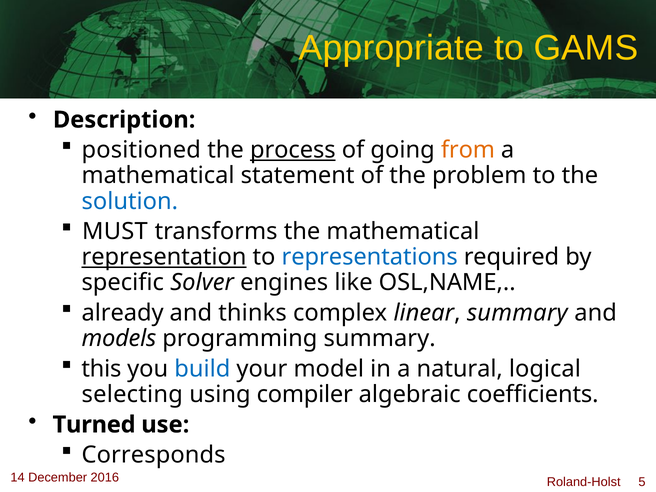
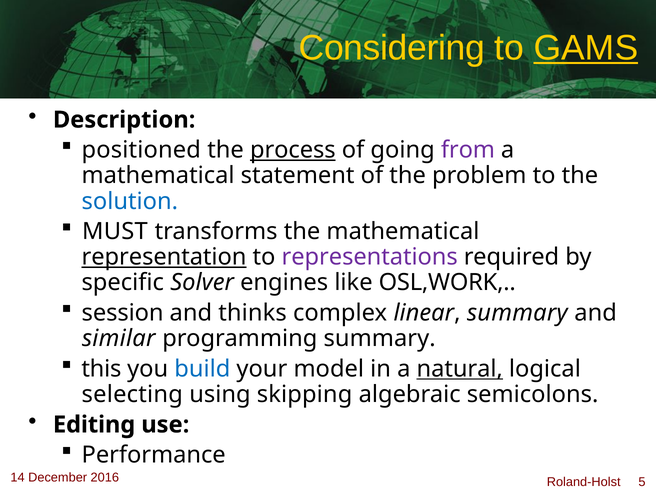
Appropriate: Appropriate -> Considering
GAMS underline: none -> present
from colour: orange -> purple
representations colour: blue -> purple
OSL,NAME: OSL,NAME -> OSL,WORK
already: already -> session
models: models -> similar
natural underline: none -> present
compiler: compiler -> skipping
coefficients: coefficients -> semicolons
Turned: Turned -> Editing
Corresponds: Corresponds -> Performance
